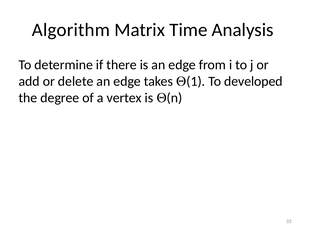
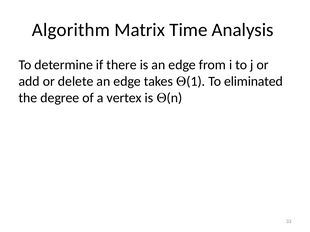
developed: developed -> eliminated
